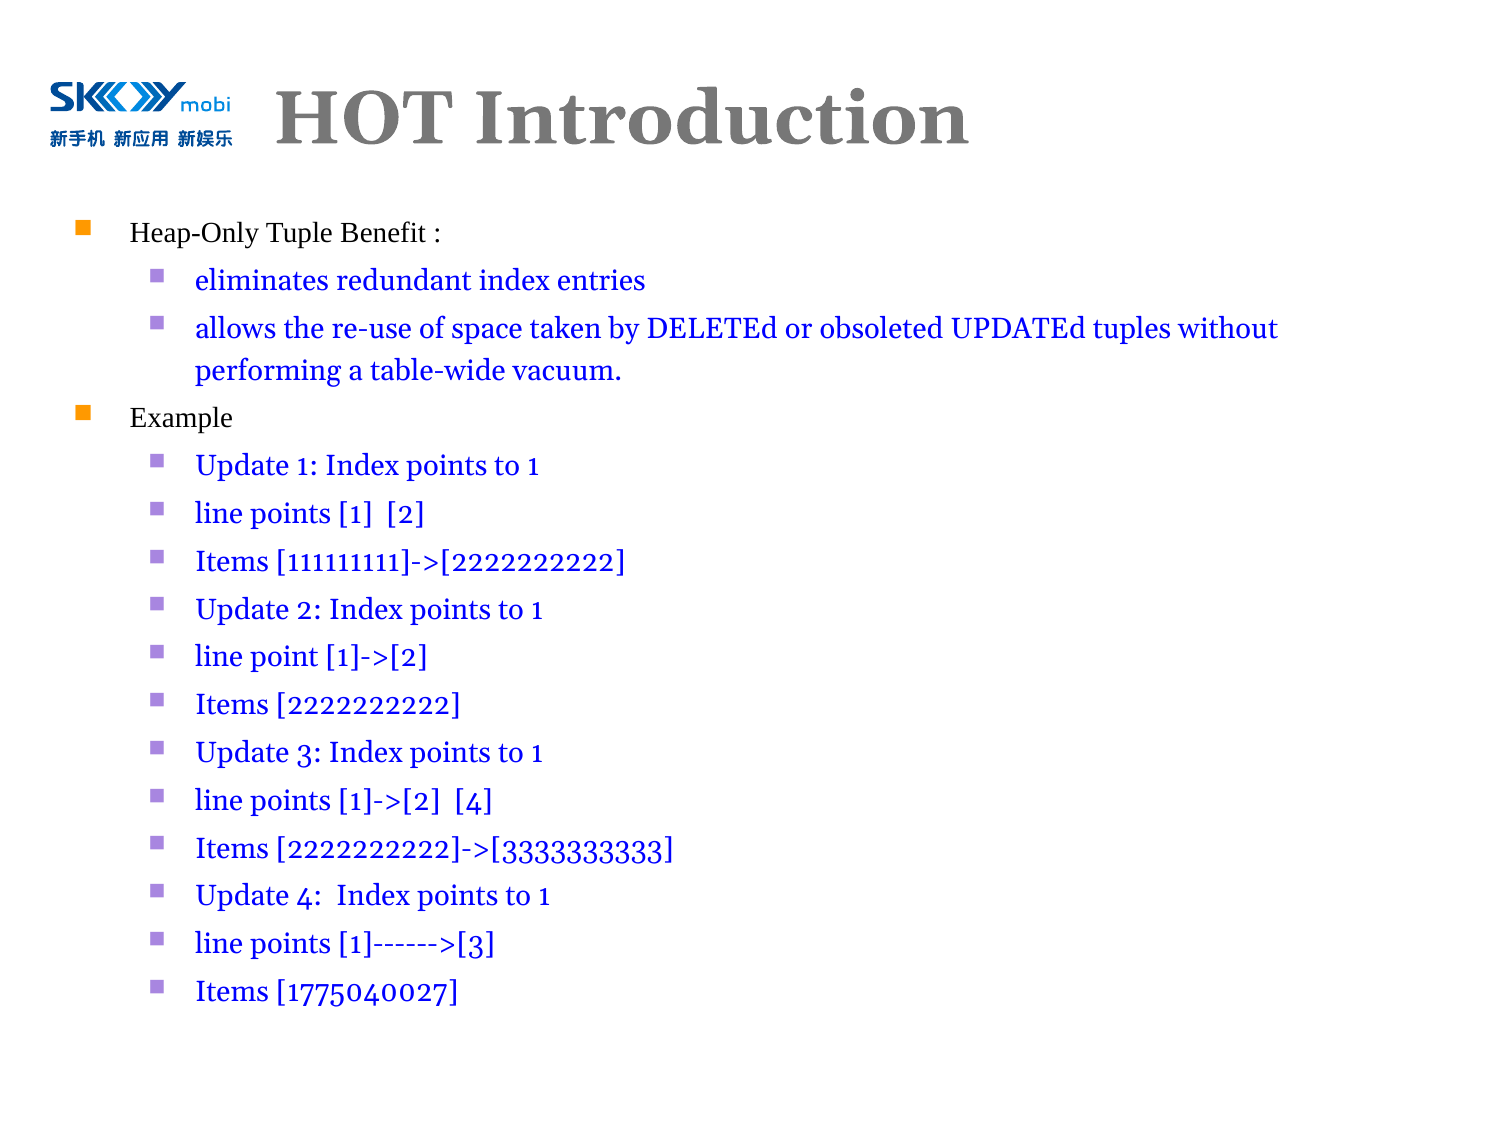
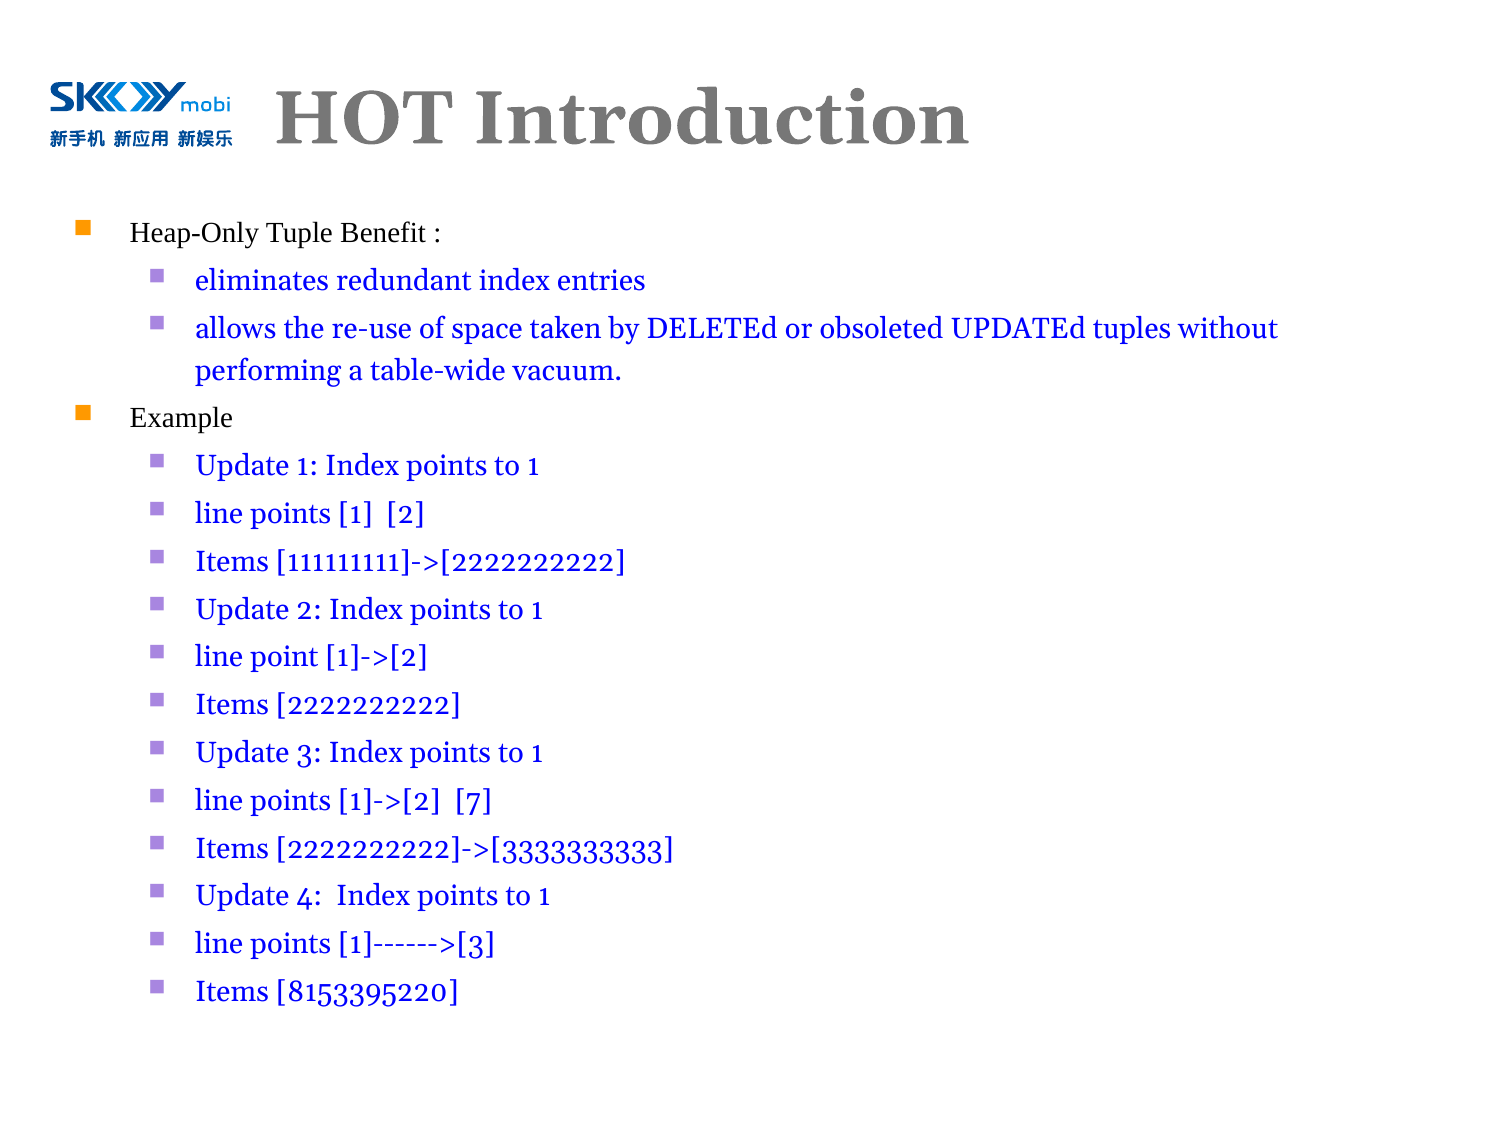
1]->[2 4: 4 -> 7
1775040027: 1775040027 -> 8153395220
